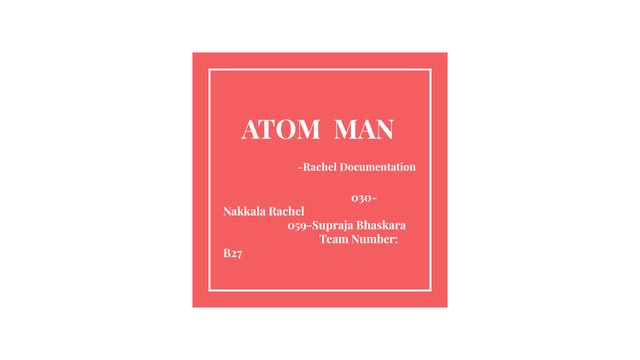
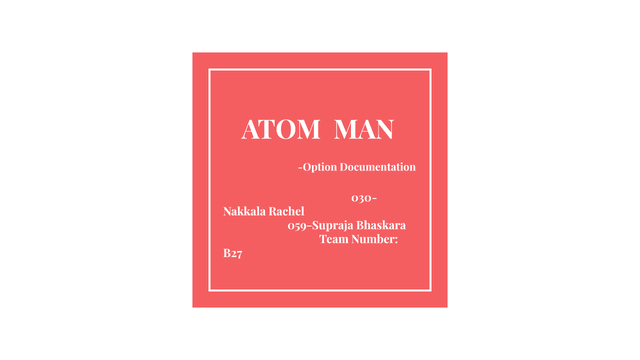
Rachel at (317, 167): Rachel -> Option
